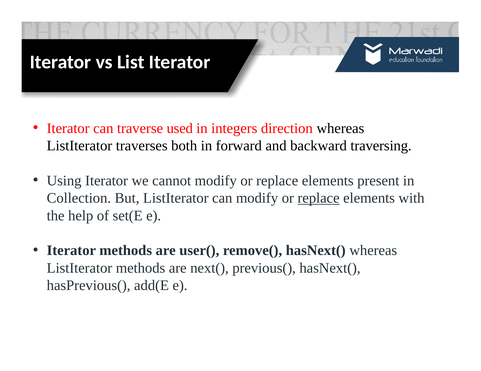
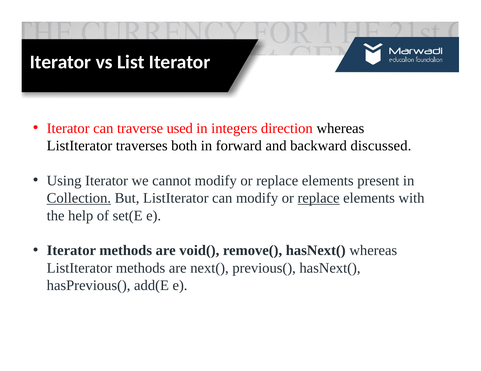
traversing: traversing -> discussed
Collection underline: none -> present
user(: user( -> void(
